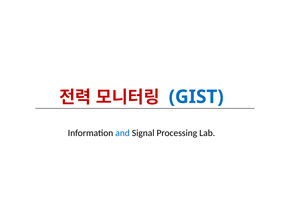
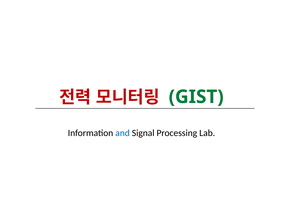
GIST colour: blue -> green
